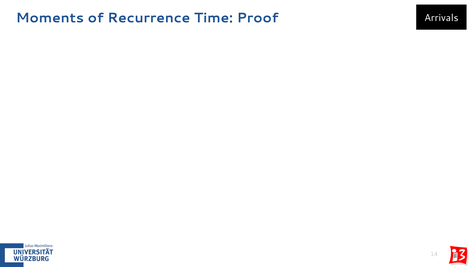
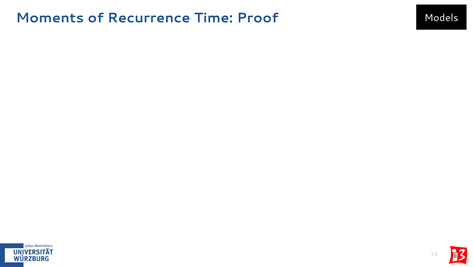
Arrivals: Arrivals -> Models
